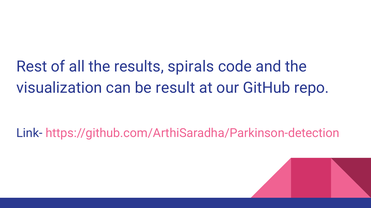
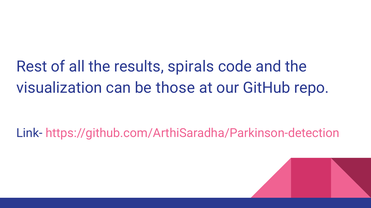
result: result -> those
